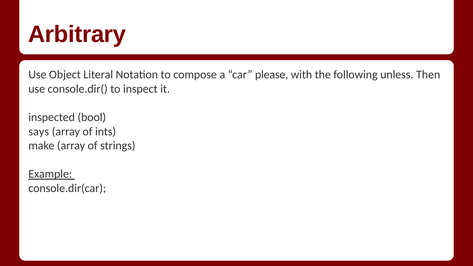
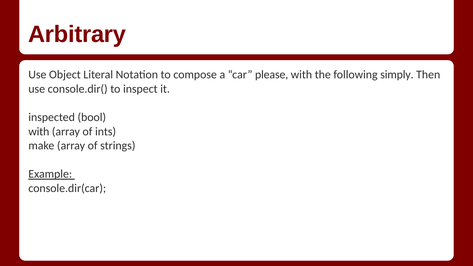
unless: unless -> simply
says at (39, 131): says -> with
